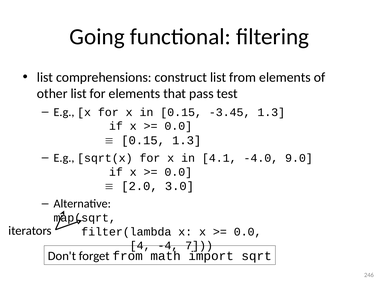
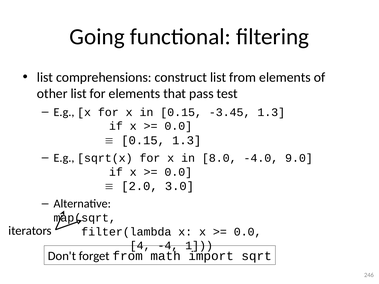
4.1: 4.1 -> 8.0
7: 7 -> 1
